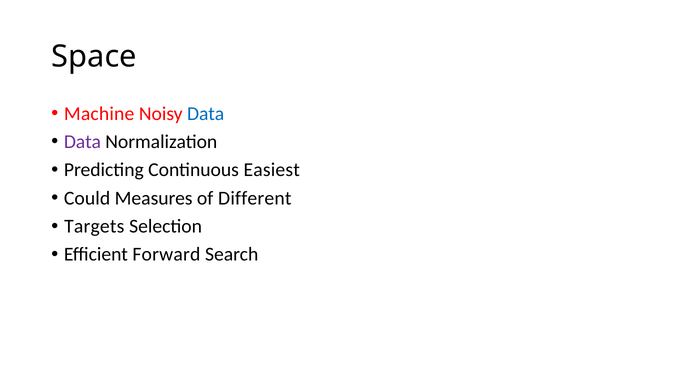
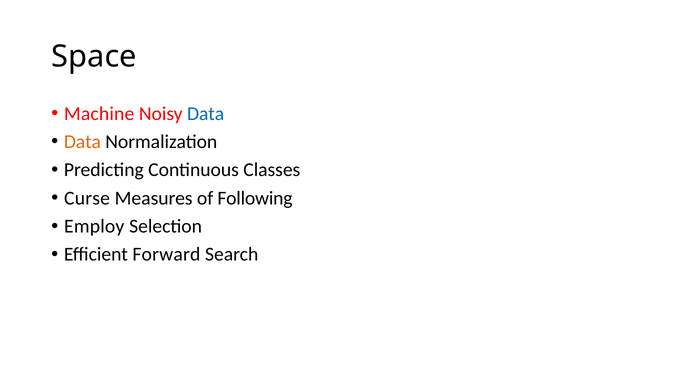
Data at (82, 142) colour: purple -> orange
Easiest: Easiest -> Classes
Could: Could -> Curse
Different: Different -> Following
Targets: Targets -> Employ
